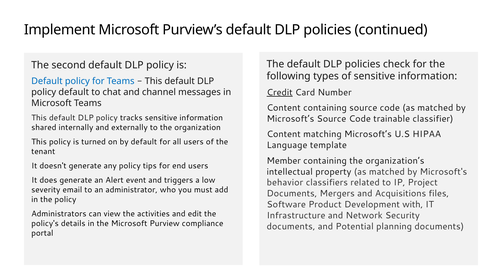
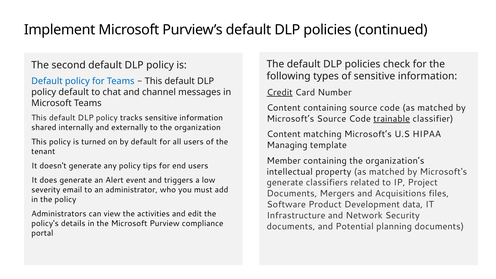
trainable underline: none -> present
Language: Language -> Managing
behavior at (285, 183): behavior -> generate
with: with -> data
